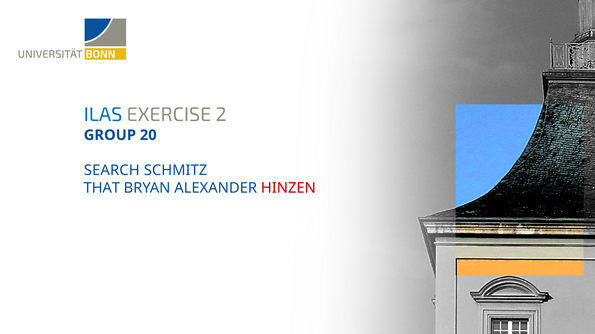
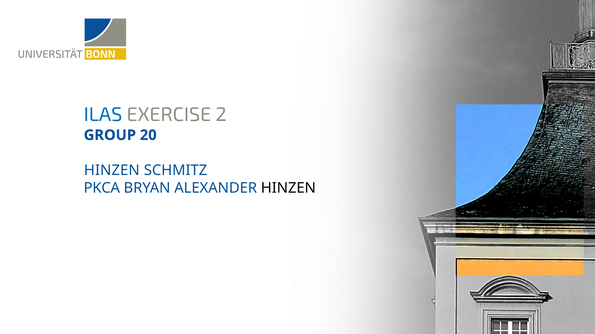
SEARCH at (112, 171): SEARCH -> HINZEN
THAT: THAT -> PKCA
HINZEN at (288, 189) colour: red -> black
